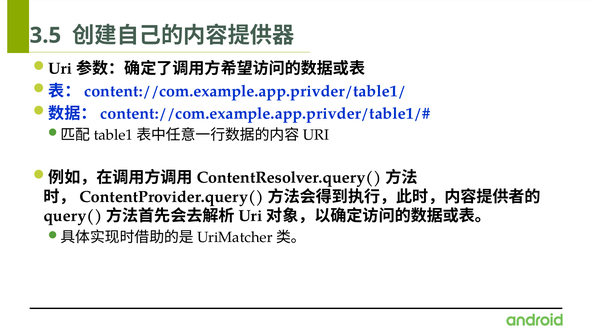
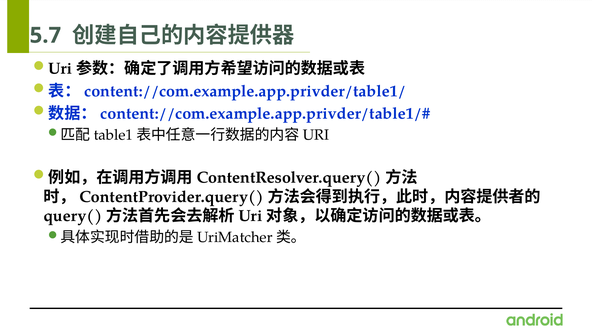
3.5: 3.5 -> 5.7
